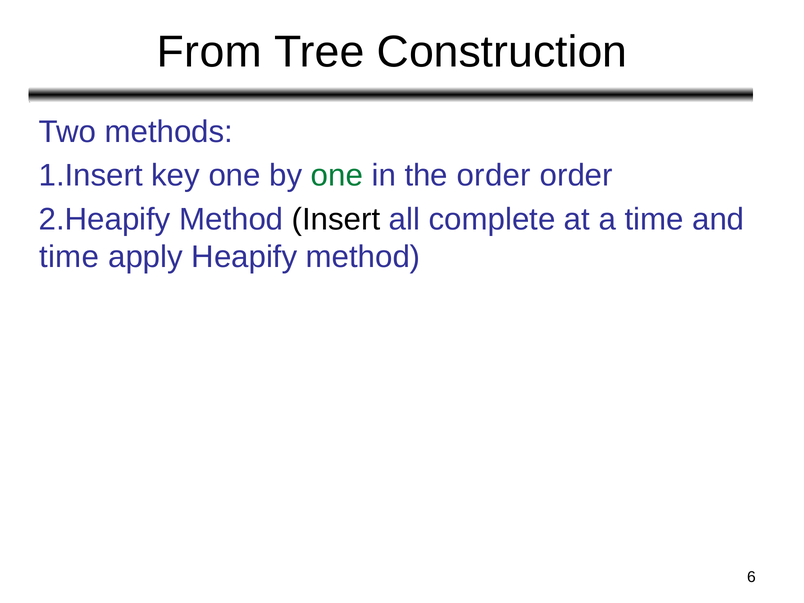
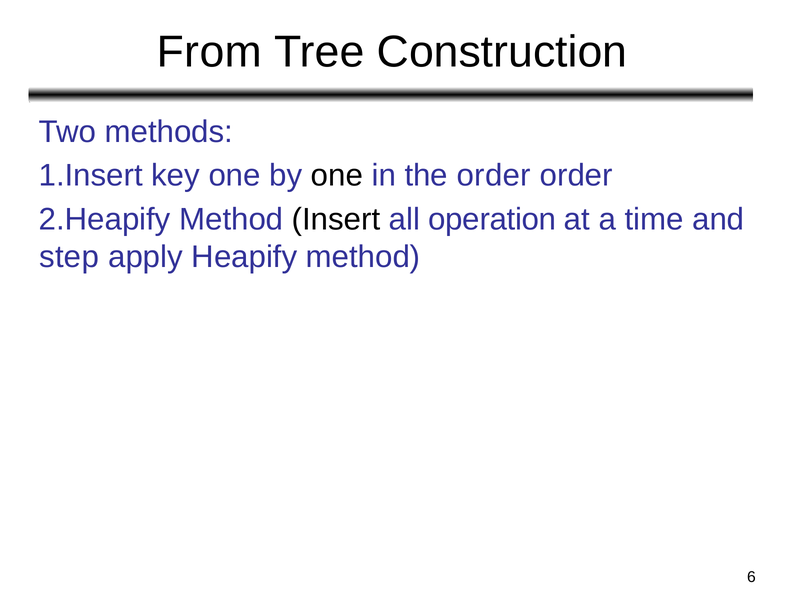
one at (337, 176) colour: green -> black
complete: complete -> operation
time at (69, 257): time -> step
